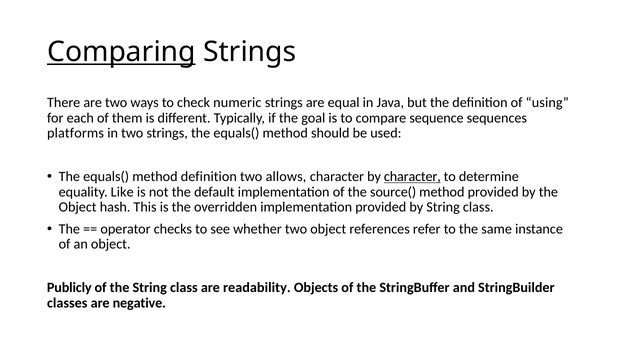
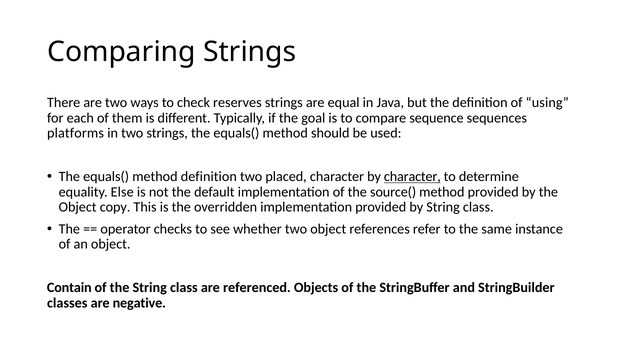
Comparing underline: present -> none
numeric: numeric -> reserves
allows: allows -> placed
Like: Like -> Else
hash: hash -> copy
Publicly: Publicly -> Contain
readability: readability -> referenced
